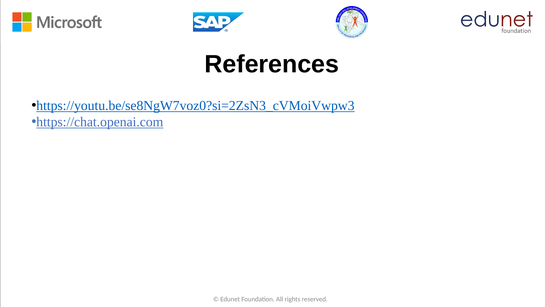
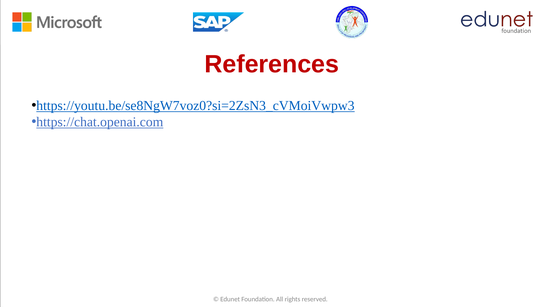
References colour: black -> red
